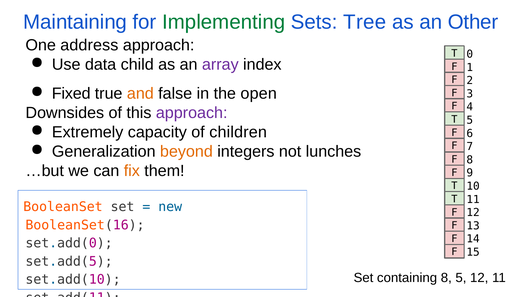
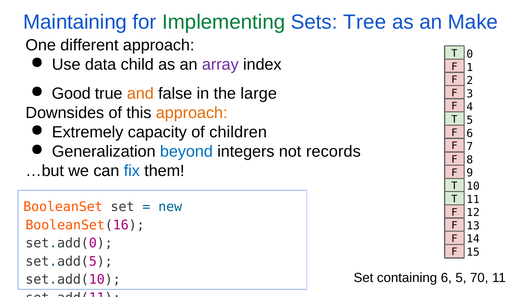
Other: Other -> Make
address: address -> different
Fixed: Fixed -> Good
open: open -> large
approach at (192, 113) colour: purple -> orange
beyond colour: orange -> blue
lunches: lunches -> records
fix colour: orange -> blue
containing 8: 8 -> 6
5 12: 12 -> 70
